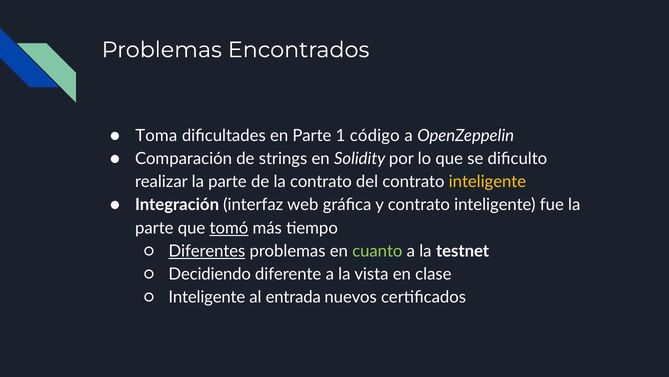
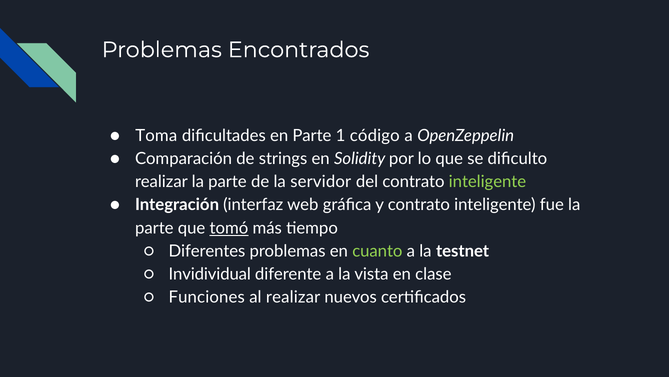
la contrato: contrato -> servidor
inteligente at (487, 182) colour: yellow -> light green
Diferentes underline: present -> none
Decidiendo: Decidiendo -> Invidividual
Inteligente at (207, 297): Inteligente -> Funciones
al entrada: entrada -> realizar
